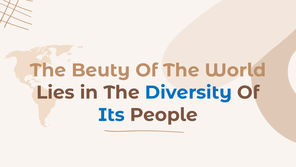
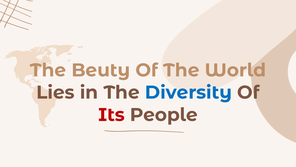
Its colour: blue -> red
